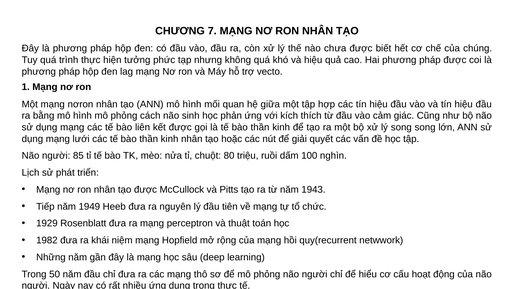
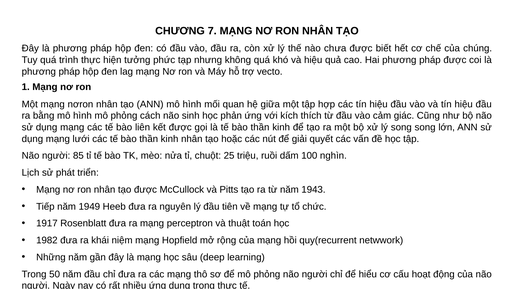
80: 80 -> 25
1929: 1929 -> 1917
